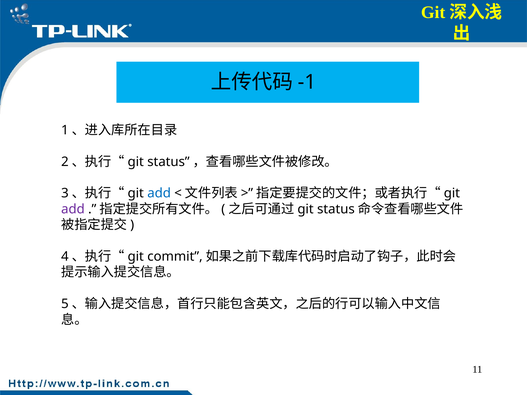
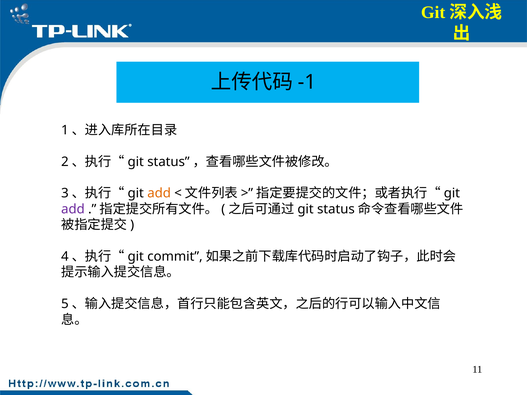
add at (159, 193) colour: blue -> orange
